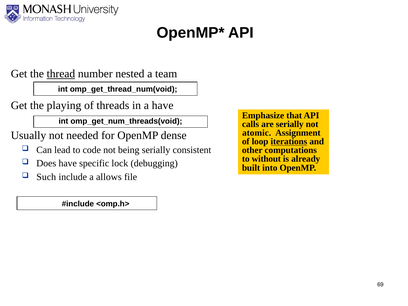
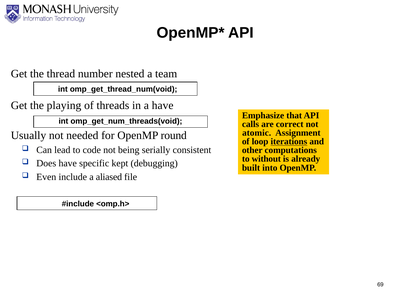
thread underline: present -> none
are serially: serially -> correct
dense: dense -> round
lock: lock -> kept
Such: Such -> Even
allows: allows -> aliased
